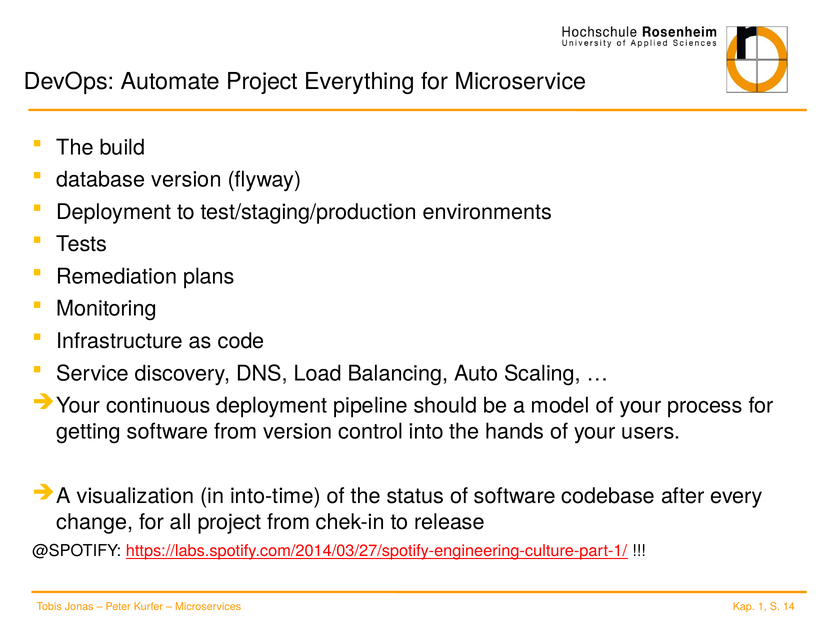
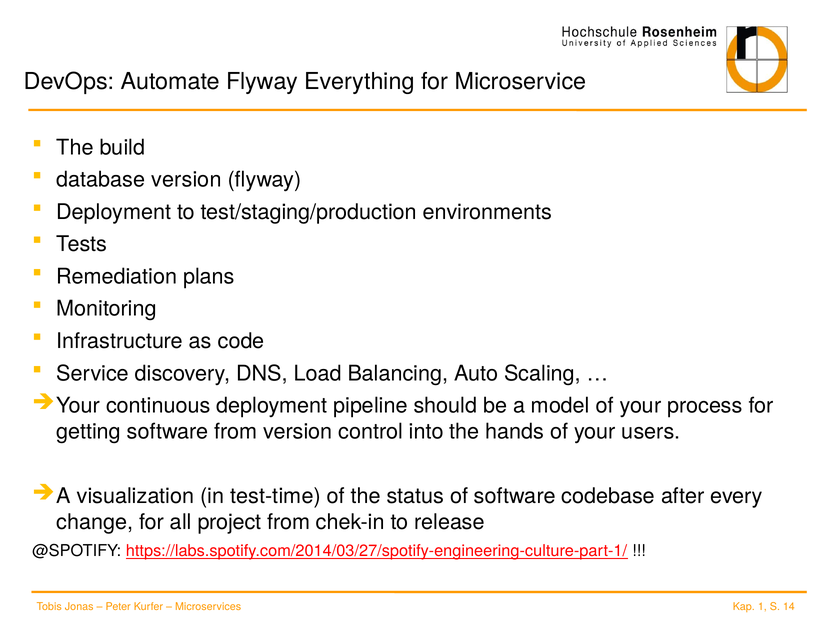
Automate Project: Project -> Flyway
into-time: into-time -> test-time
